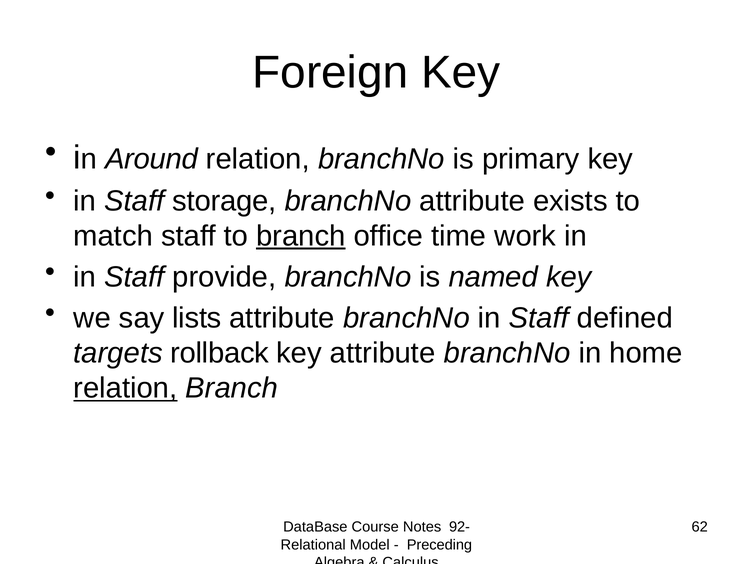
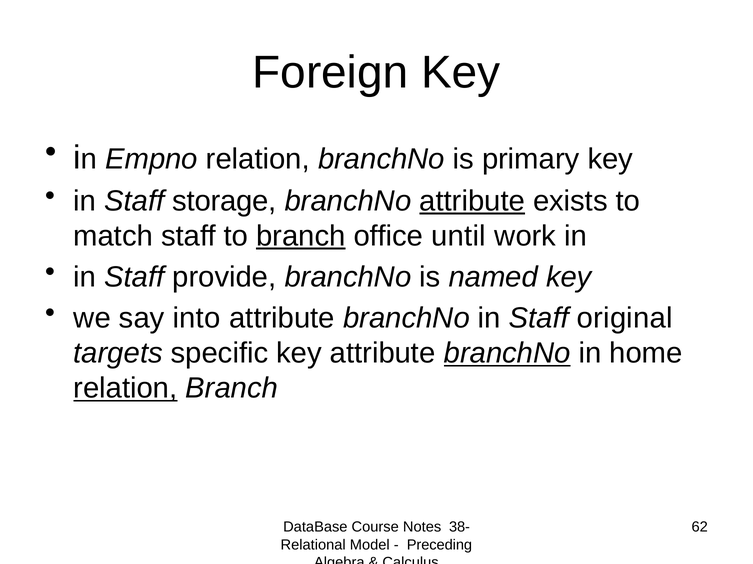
Around: Around -> Empno
attribute at (472, 201) underline: none -> present
time: time -> until
lists: lists -> into
defined: defined -> original
rollback: rollback -> specific
branchNo at (507, 354) underline: none -> present
92-: 92- -> 38-
